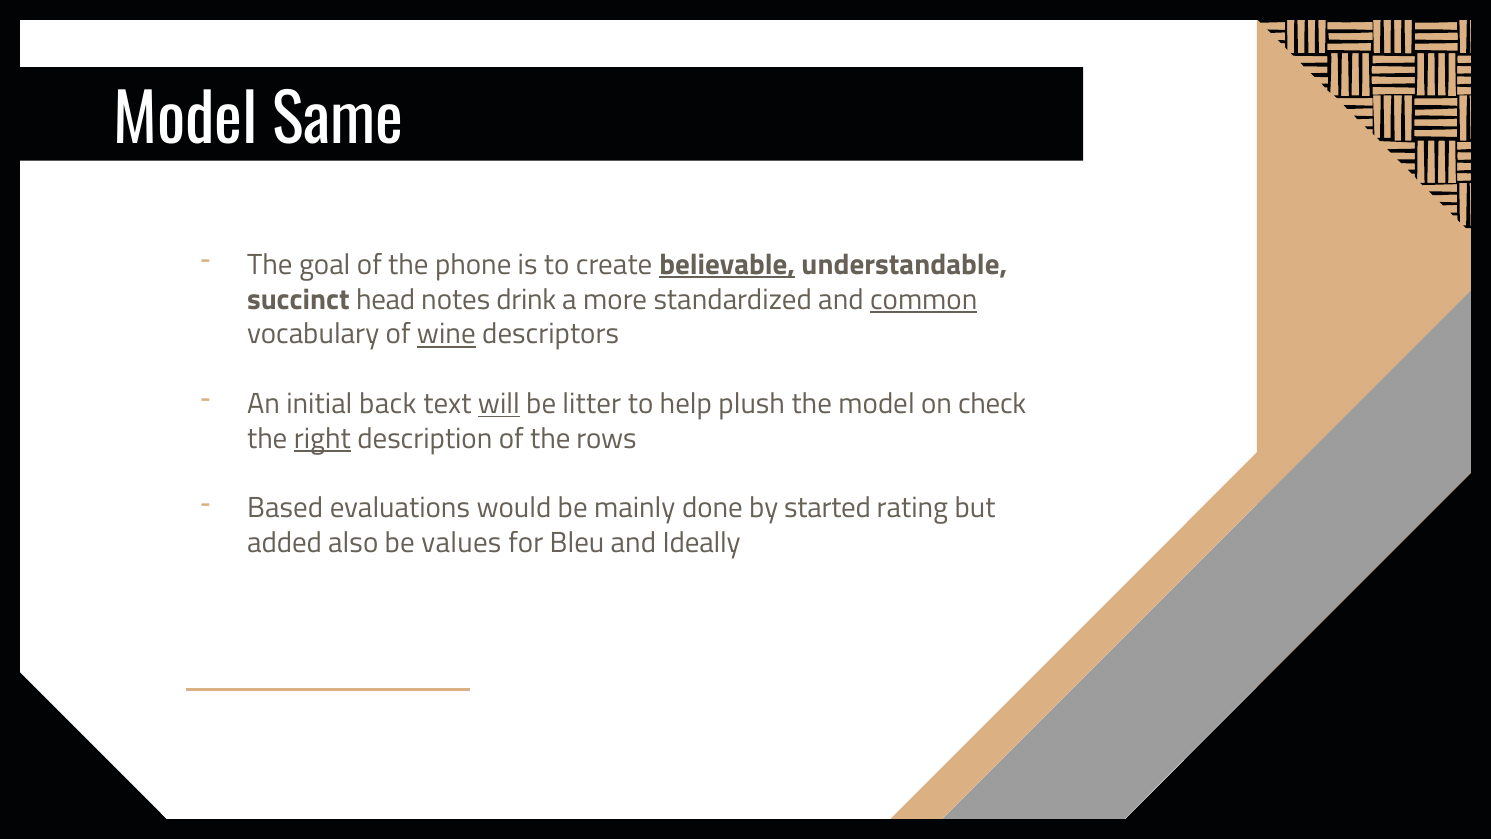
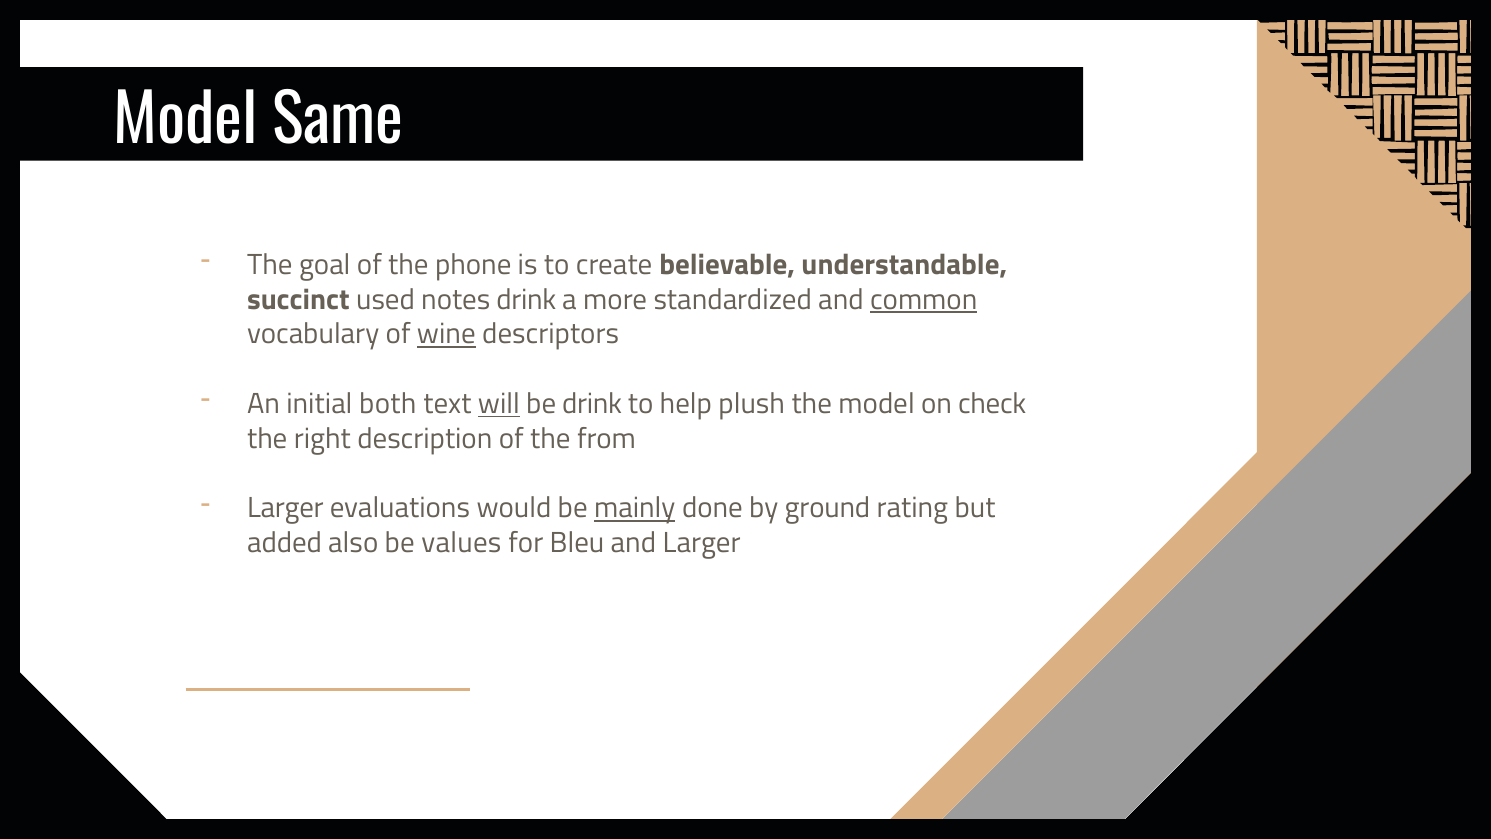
believable underline: present -> none
head: head -> used
back: back -> both
be litter: litter -> drink
right underline: present -> none
rows: rows -> from
Based at (285, 508): Based -> Larger
mainly underline: none -> present
started: started -> ground
and Ideally: Ideally -> Larger
